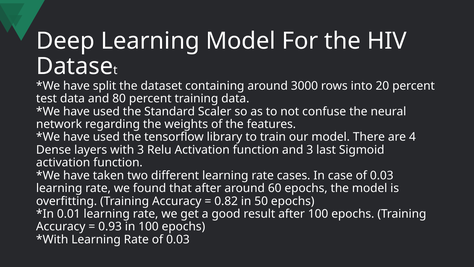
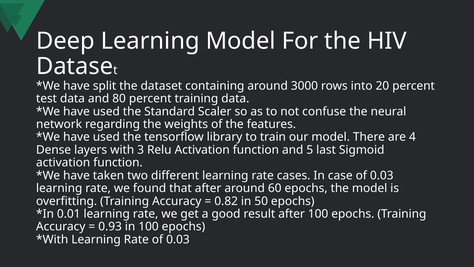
and 3: 3 -> 5
